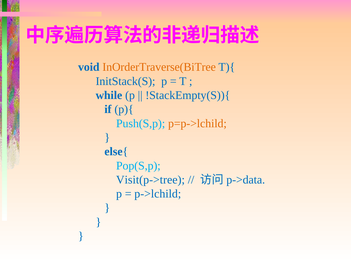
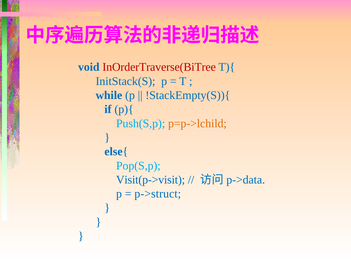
InOrderTraverse(BiTree colour: orange -> red
Visit(p->tree: Visit(p->tree -> Visit(p->visit
p->lchild: p->lchild -> p->struct
